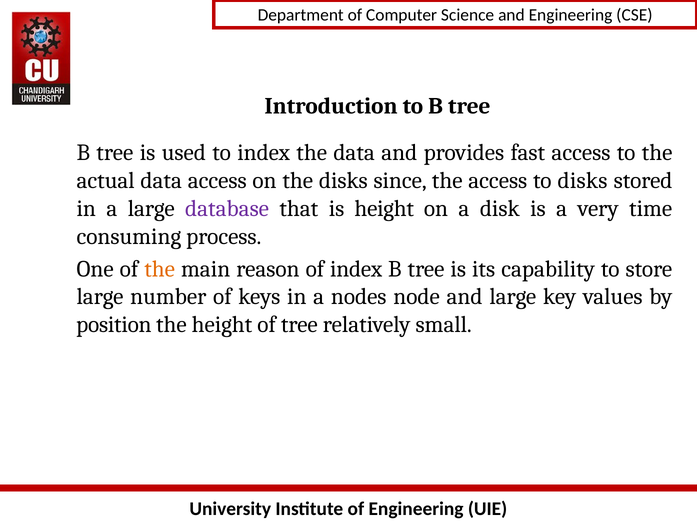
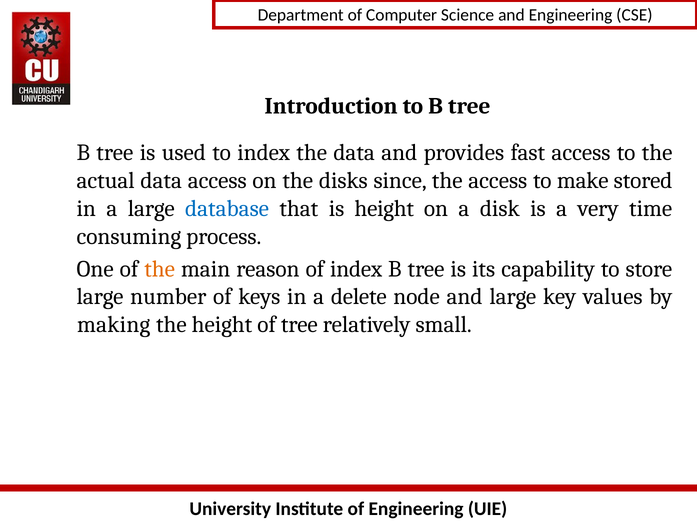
to disks: disks -> make
database colour: purple -> blue
nodes: nodes -> delete
position: position -> making
